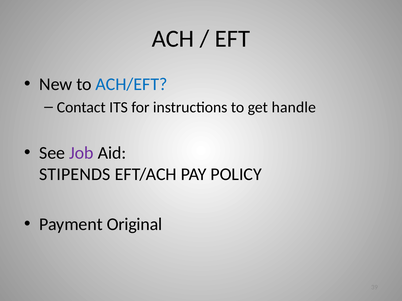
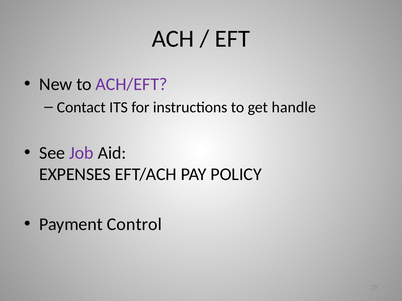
ACH/EFT colour: blue -> purple
STIPENDS: STIPENDS -> EXPENSES
Original: Original -> Control
